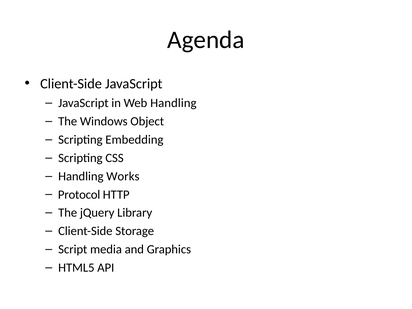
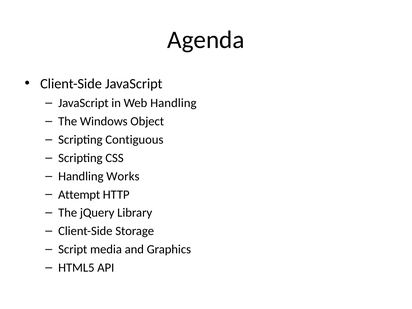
Embedding: Embedding -> Contiguous
Protocol: Protocol -> Attempt
